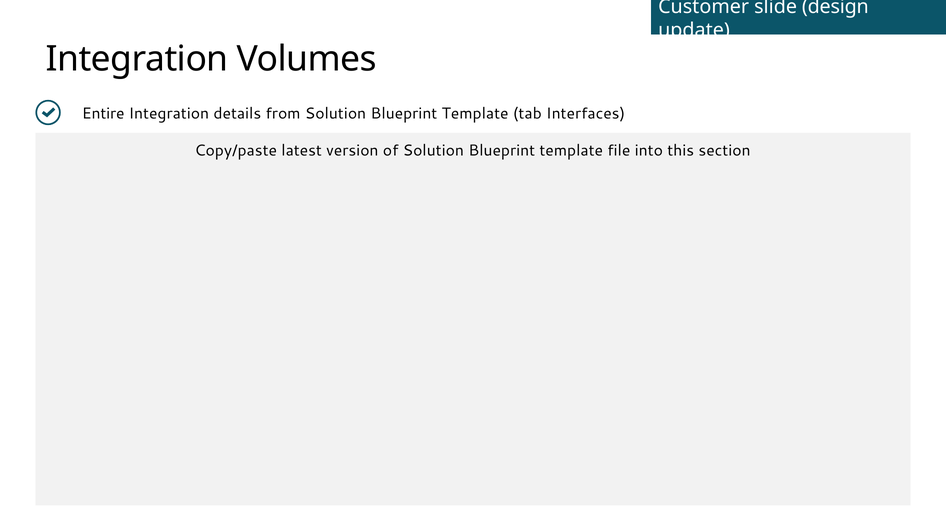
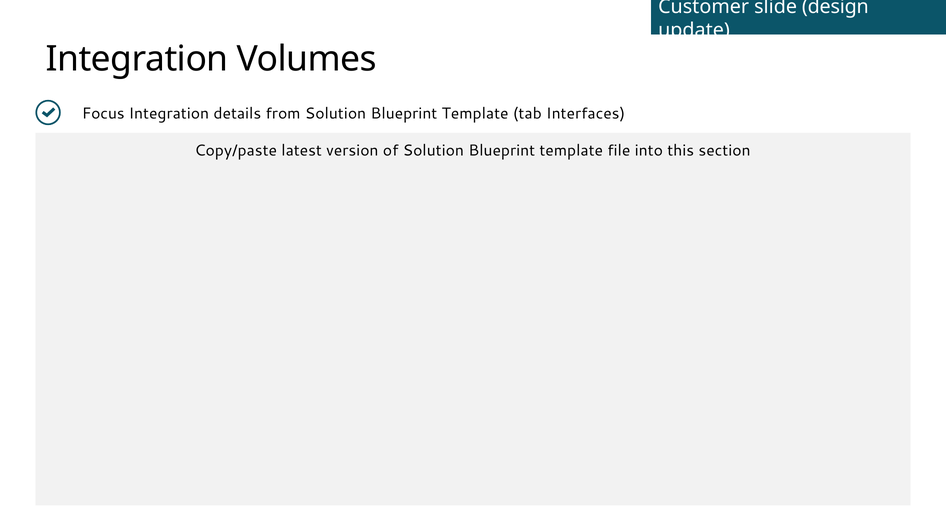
Entire: Entire -> Focus
